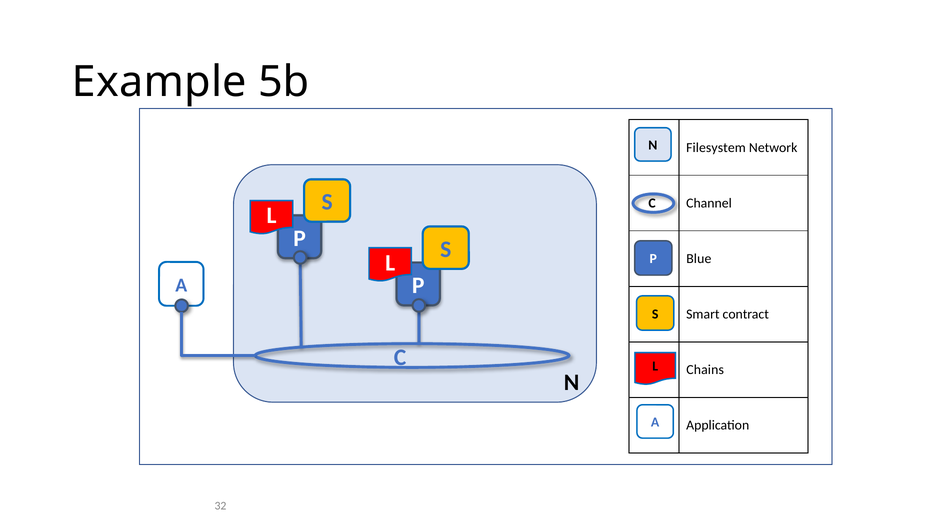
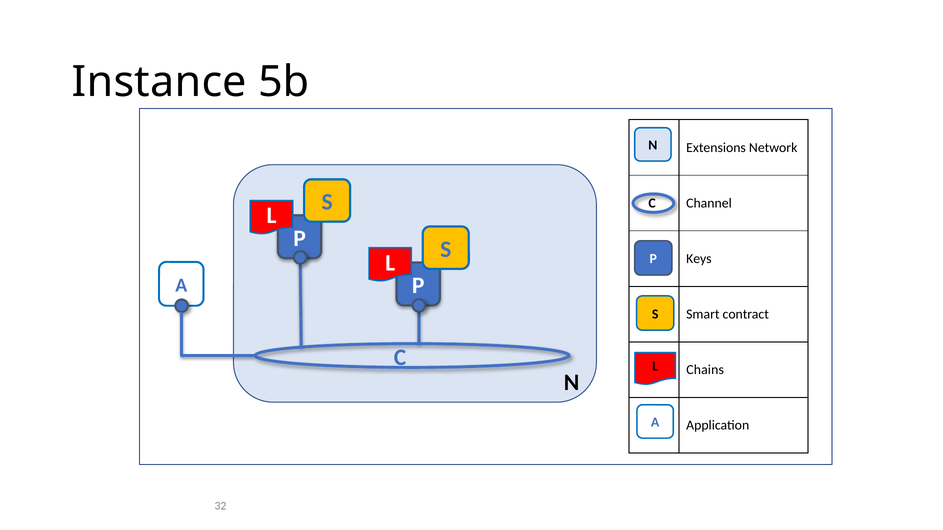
Example: Example -> Instance
Filesystem: Filesystem -> Extensions
Blue: Blue -> Keys
